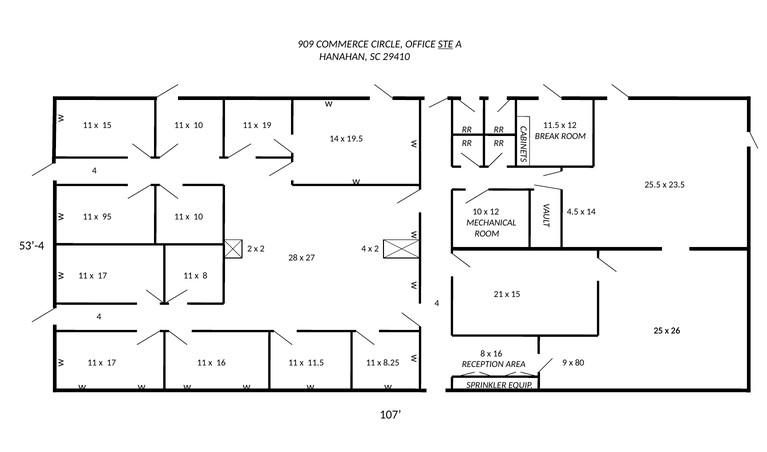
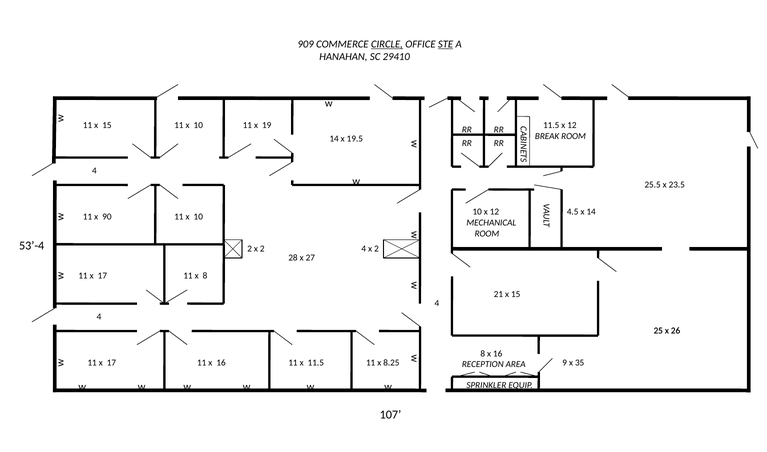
CIRCLE underline: none -> present
95: 95 -> 90
80: 80 -> 35
